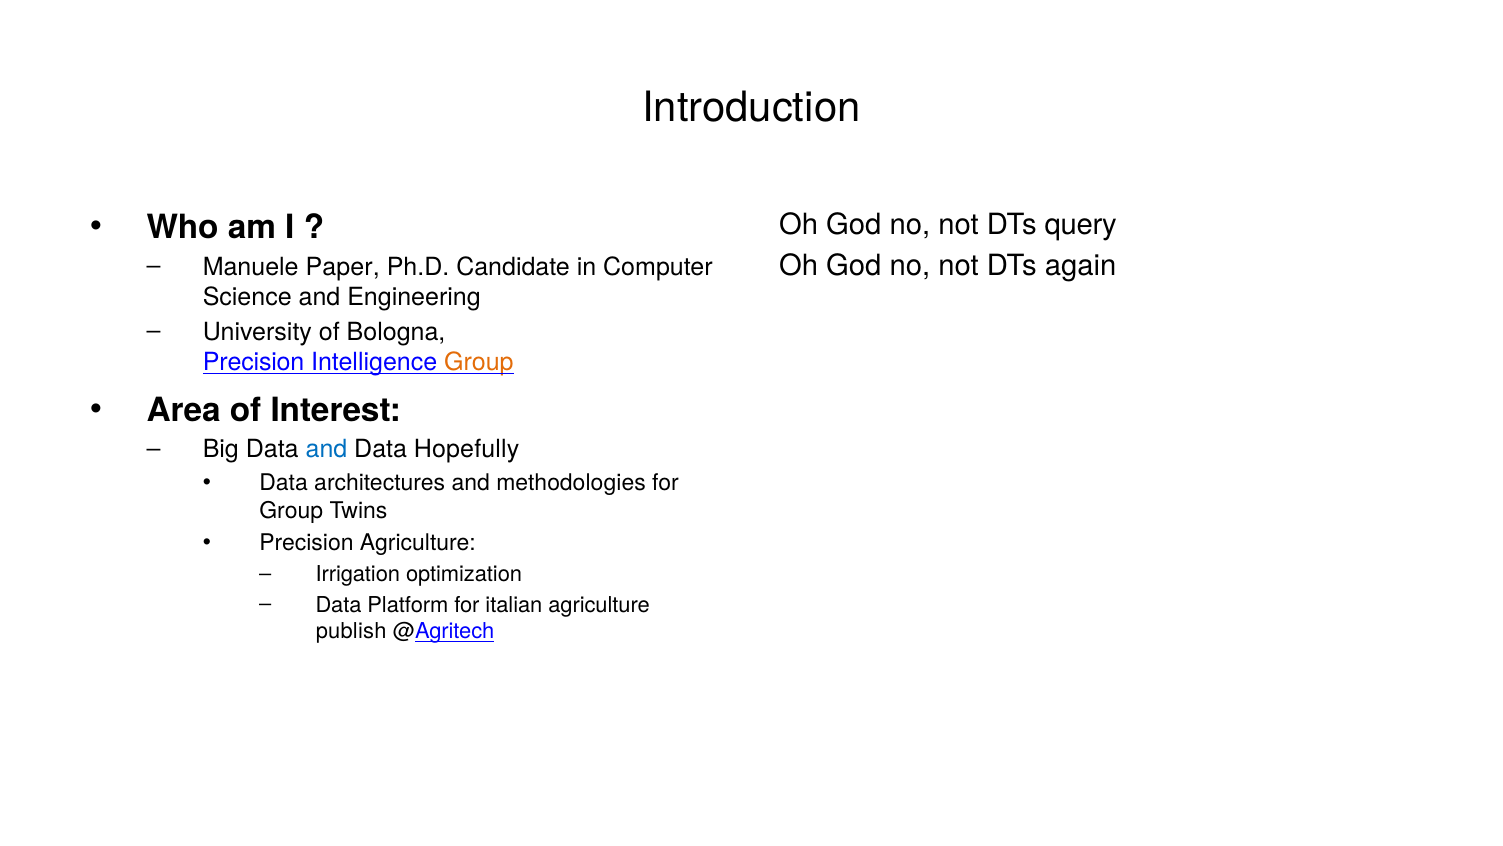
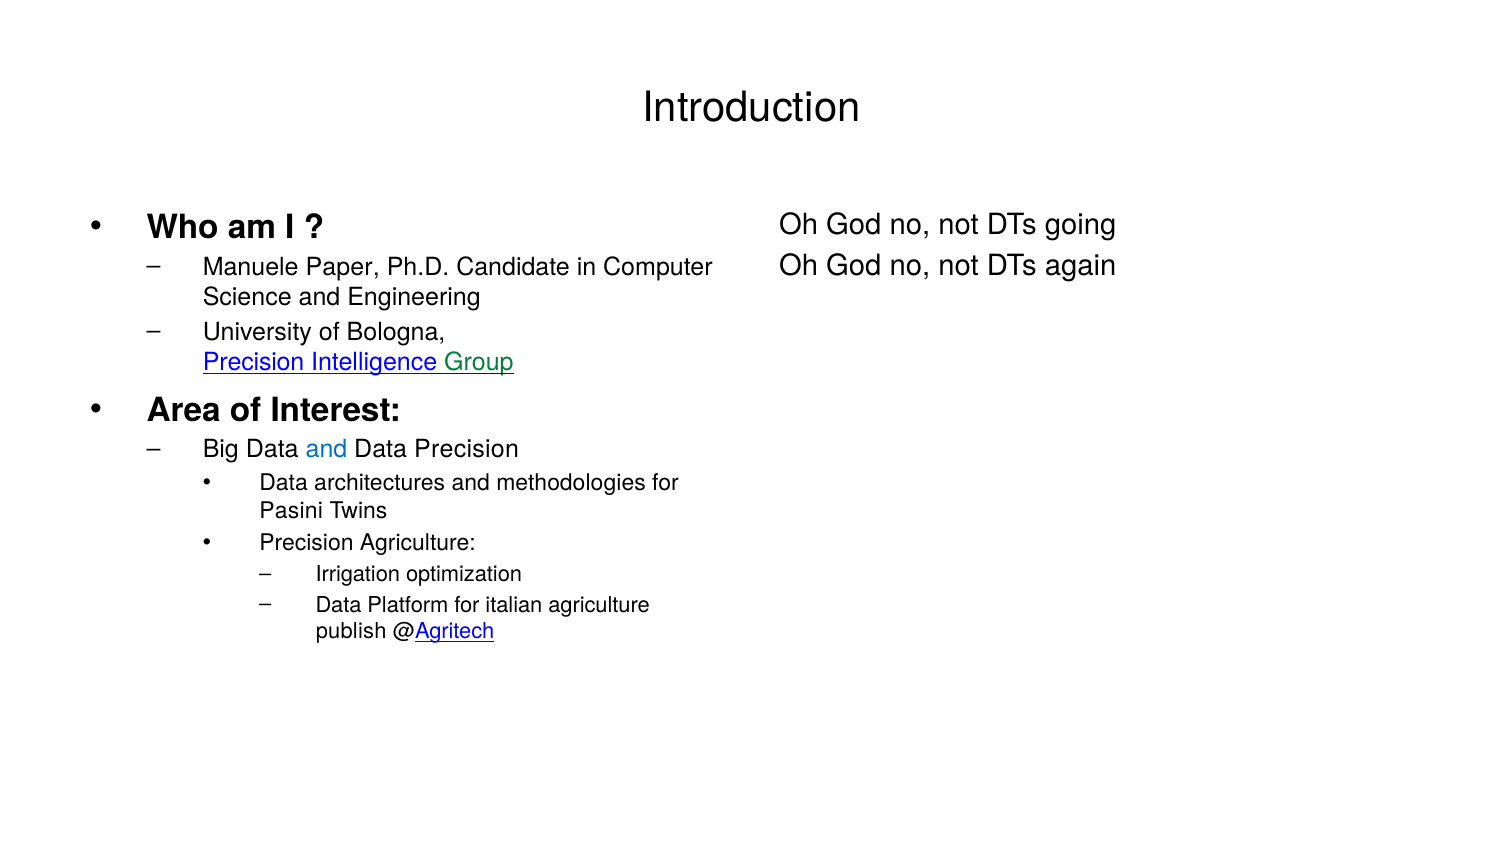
query: query -> going
Group at (479, 362) colour: orange -> green
Data Hopefully: Hopefully -> Precision
Group at (291, 510): Group -> Pasini
